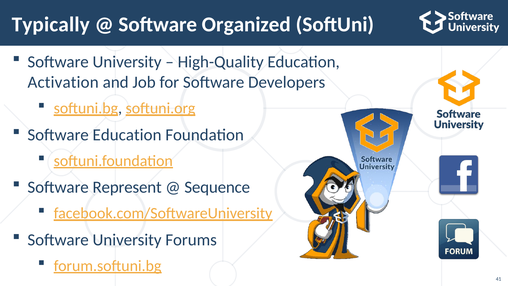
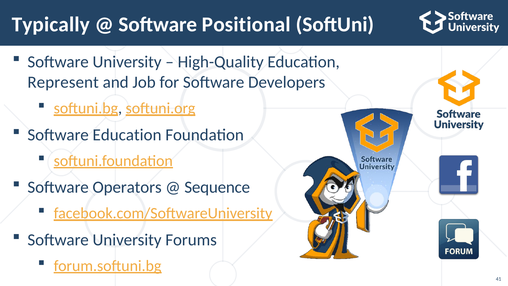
Organized: Organized -> Positional
Activation: Activation -> Represent
Represent: Represent -> Operators
